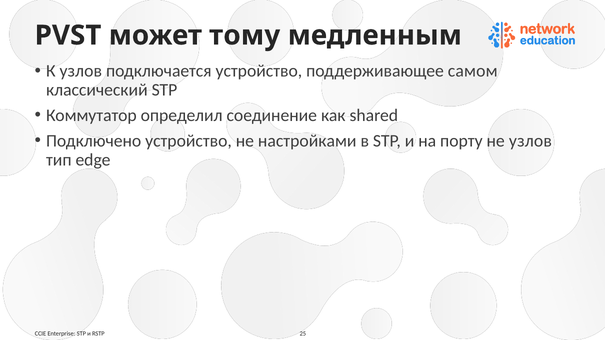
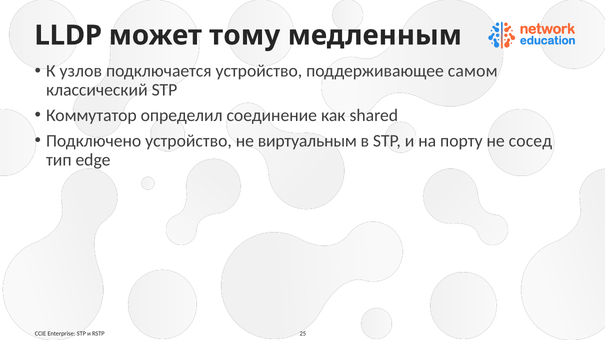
PVST: PVST -> LLDP
настройками: настройками -> виртуальным
не узлов: узлов -> сосед
